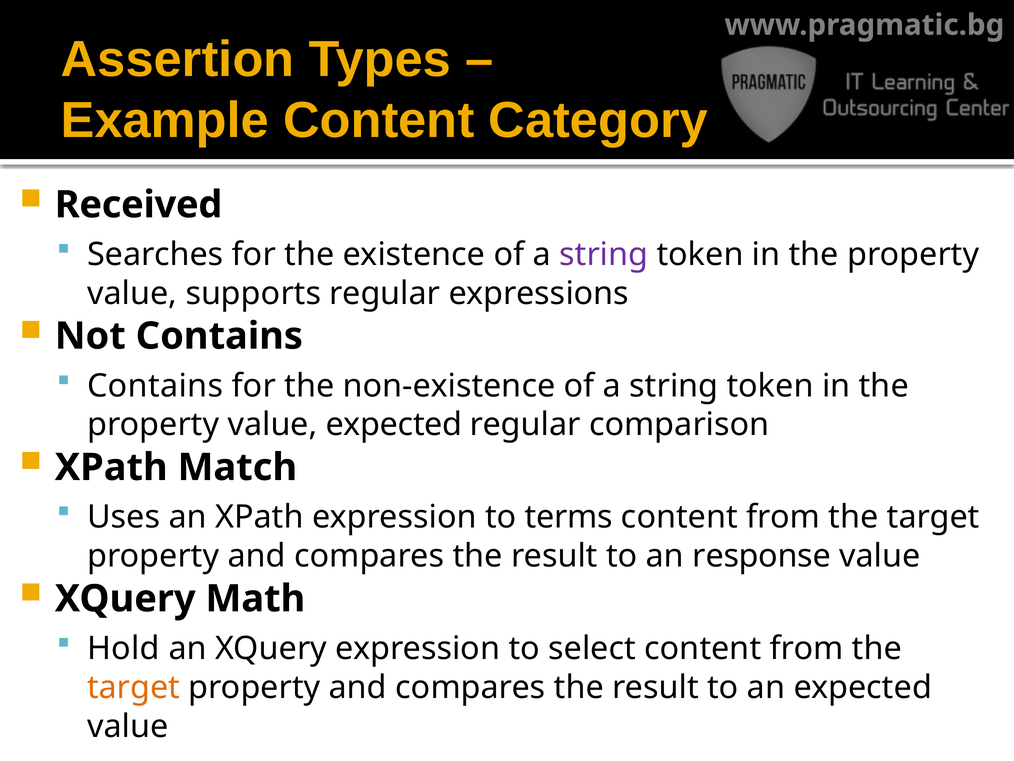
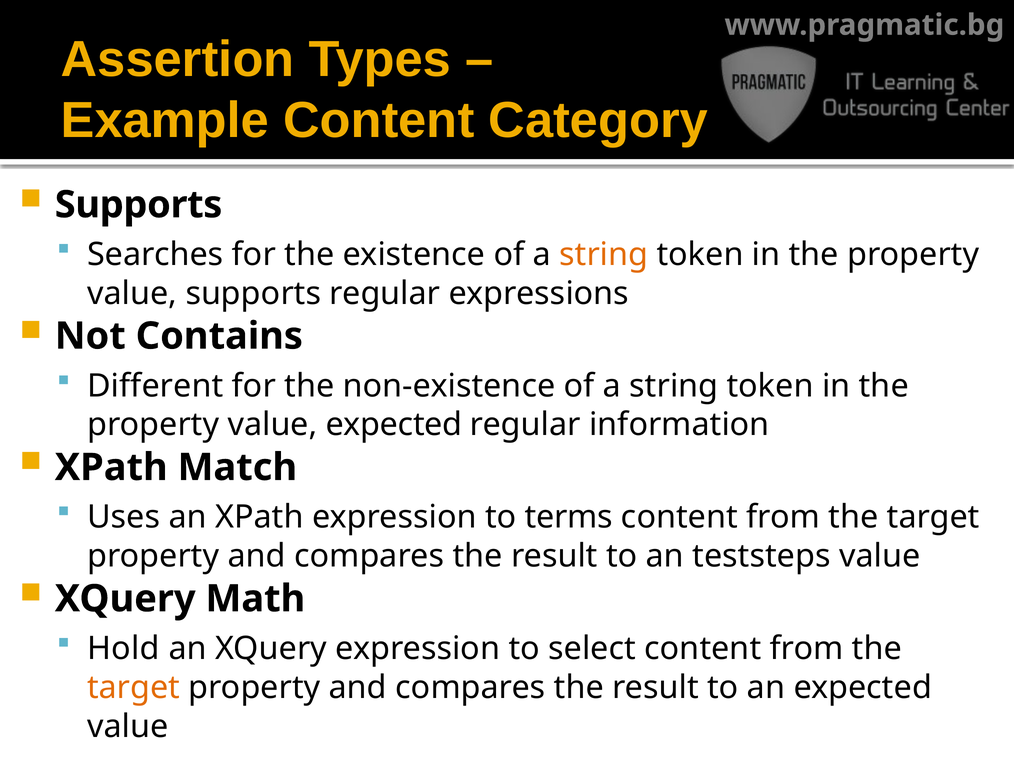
Received at (139, 205): Received -> Supports
string at (604, 254) colour: purple -> orange
Contains at (155, 386): Contains -> Different
comparison: comparison -> information
response: response -> teststeps
